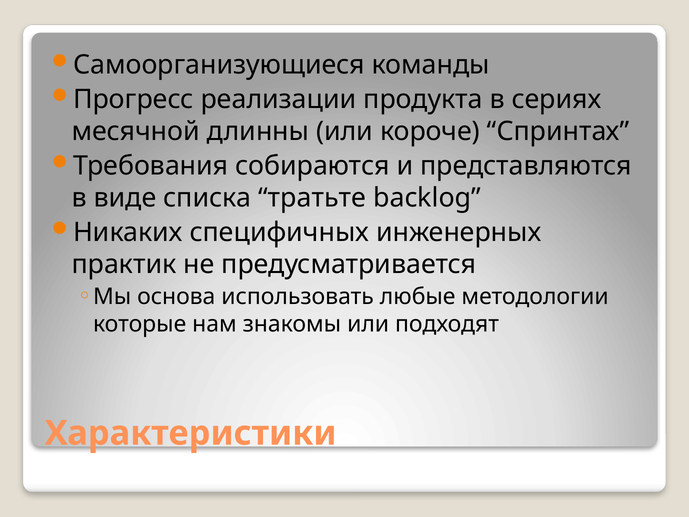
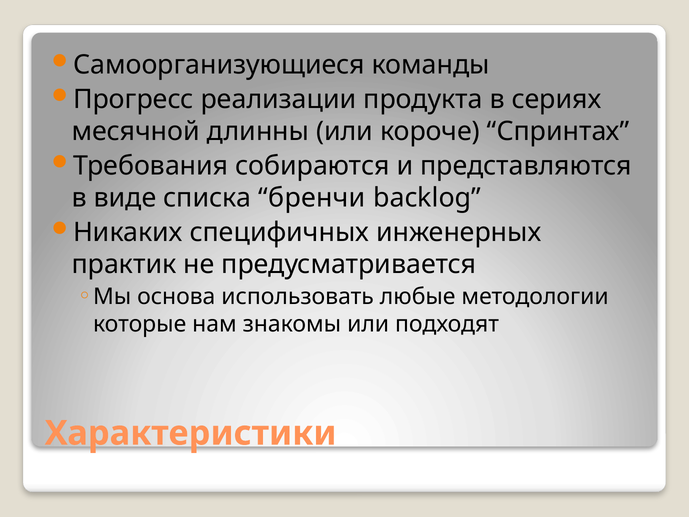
тратьте: тратьте -> бренчи
